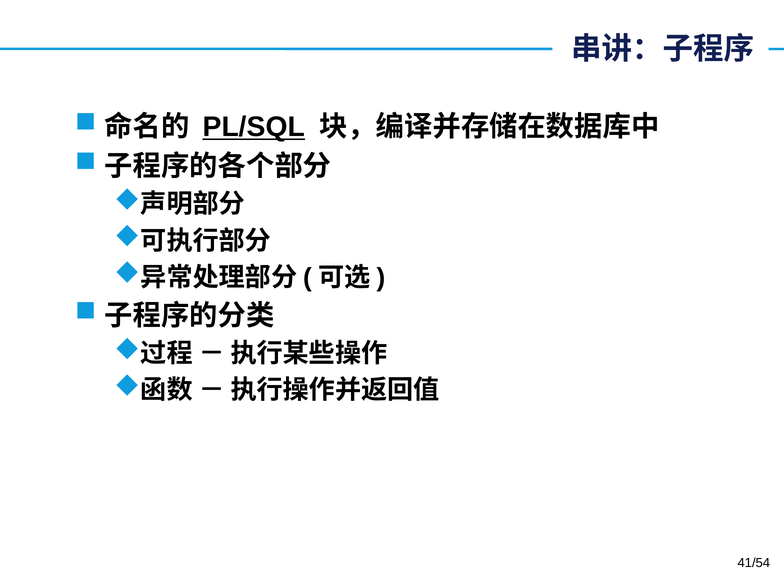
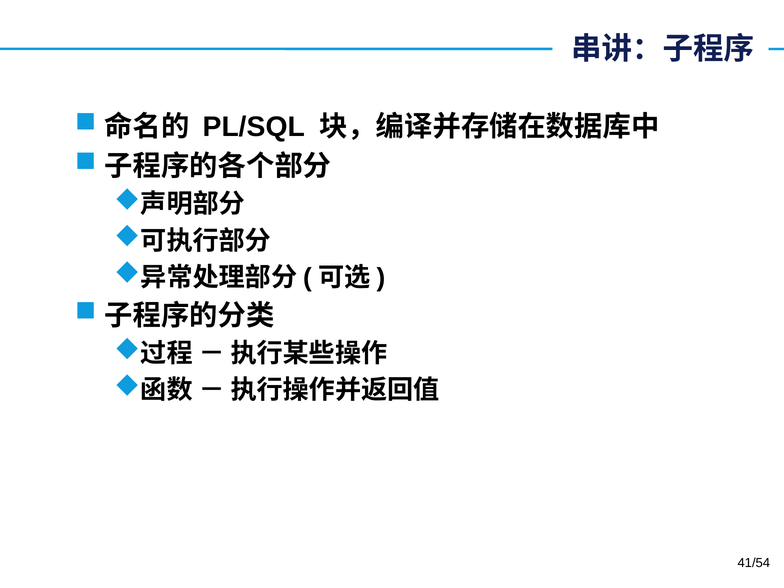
PL/SQL underline: present -> none
